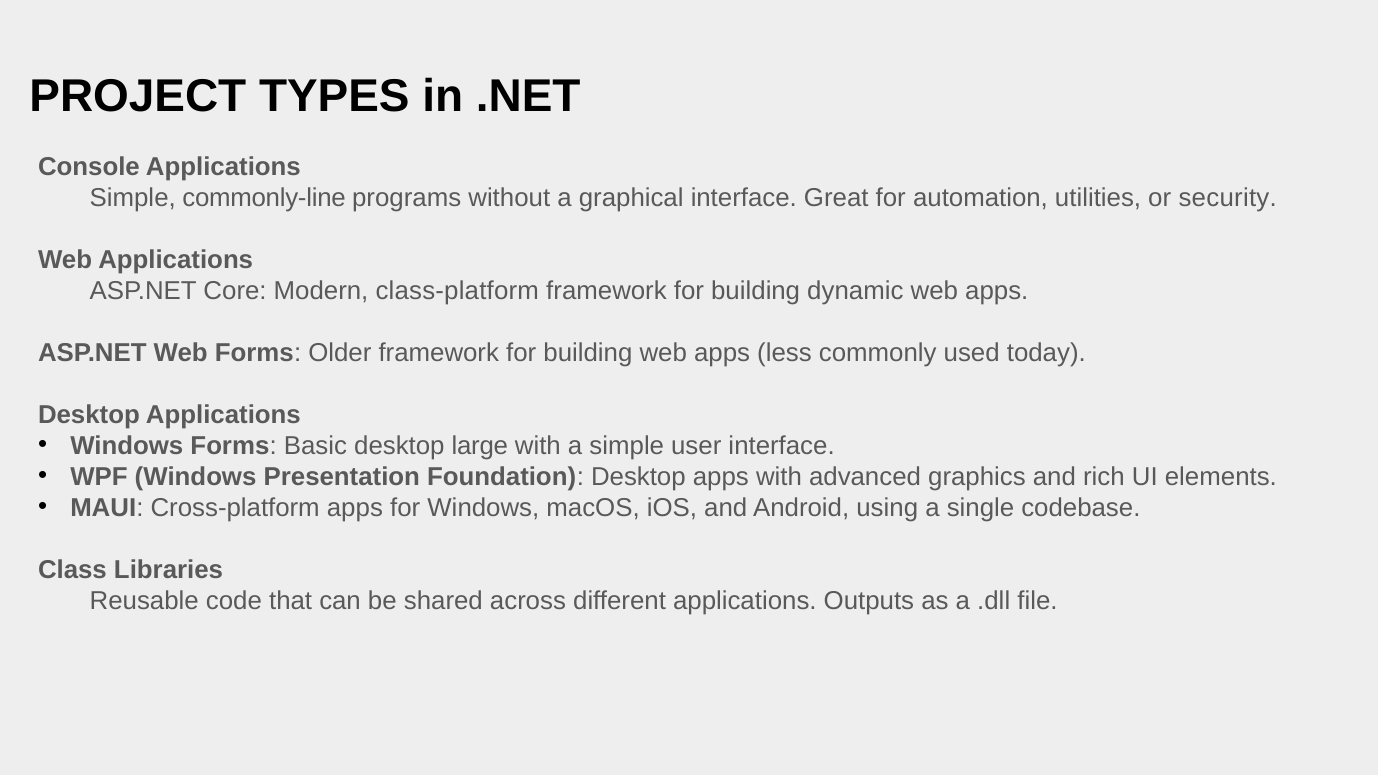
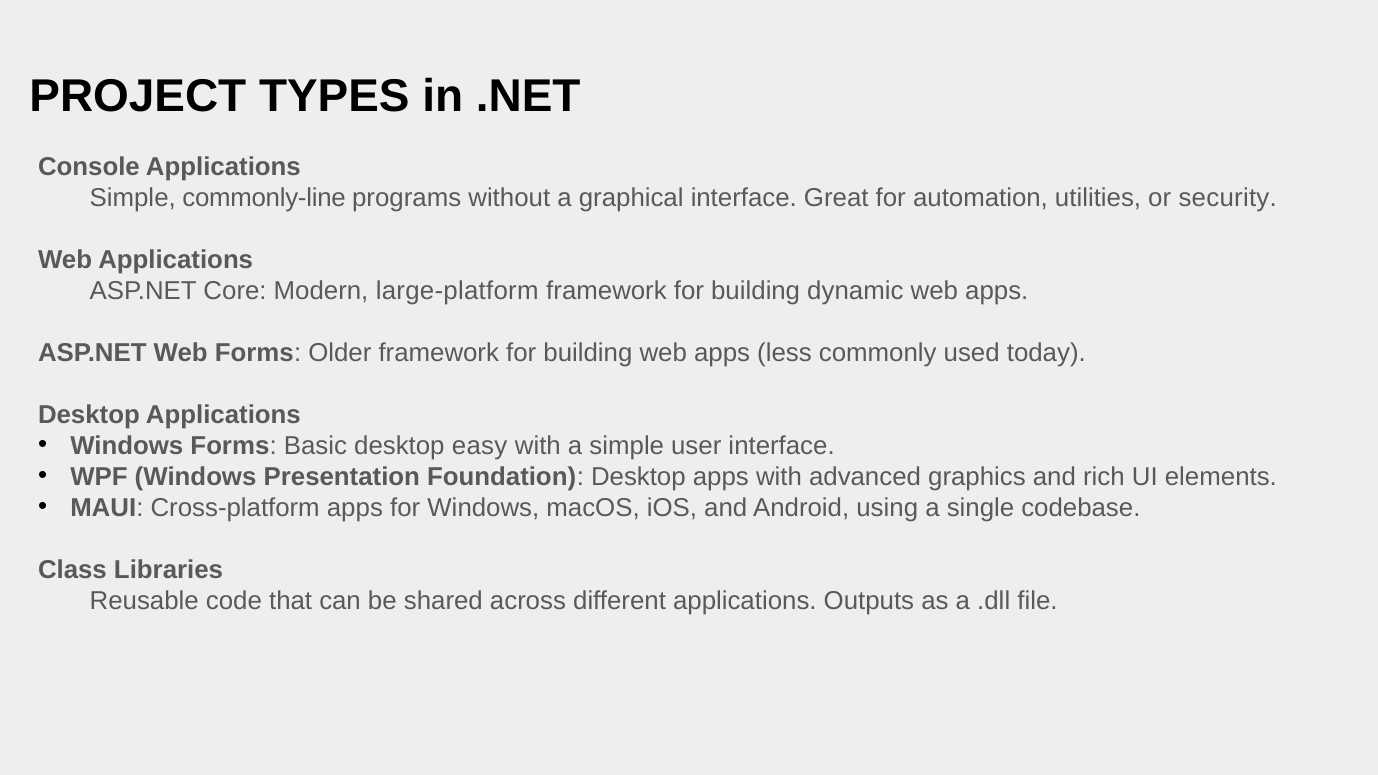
class-platform: class-platform -> large-platform
large: large -> easy
